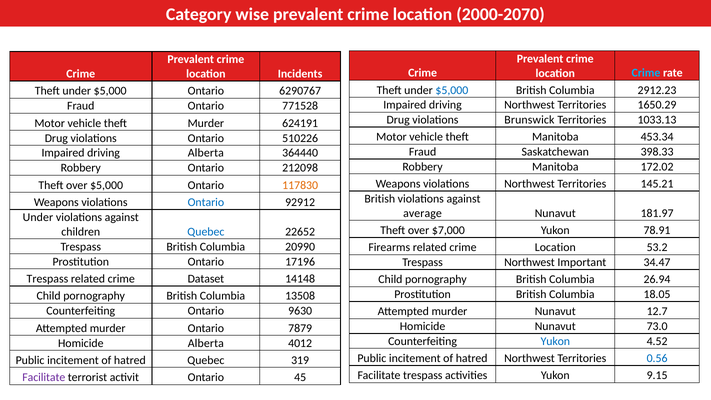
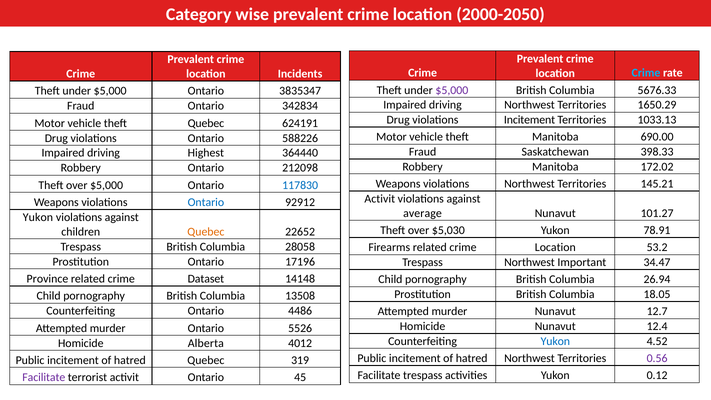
2000-2070: 2000-2070 -> 2000-2050
$5,000 at (452, 90) colour: blue -> purple
2912.23: 2912.23 -> 5676.33
6290767: 6290767 -> 3835347
771528: 771528 -> 342834
violations Brunswick: Brunswick -> Incitement
theft Murder: Murder -> Quebec
453.34: 453.34 -> 690.00
510226: 510226 -> 588226
driving Alberta: Alberta -> Highest
117830 colour: orange -> blue
British at (380, 199): British -> Activit
181.97: 181.97 -> 101.27
Under at (38, 217): Under -> Yukon
$7,000: $7,000 -> $5,030
Quebec at (206, 232) colour: blue -> orange
20990: 20990 -> 28058
Trespass at (47, 279): Trespass -> Province
9630: 9630 -> 4486
73.0: 73.0 -> 12.4
7879: 7879 -> 5526
0.56 colour: blue -> purple
9.15: 9.15 -> 0.12
